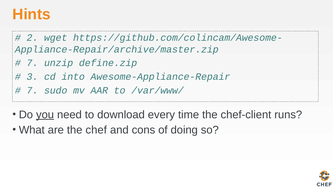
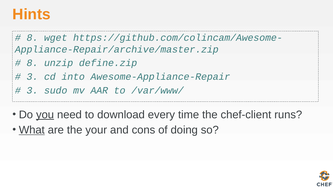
2 at (32, 38): 2 -> 8
7 at (32, 63): 7 -> 8
7 at (32, 91): 7 -> 3
What underline: none -> present
chef: chef -> your
